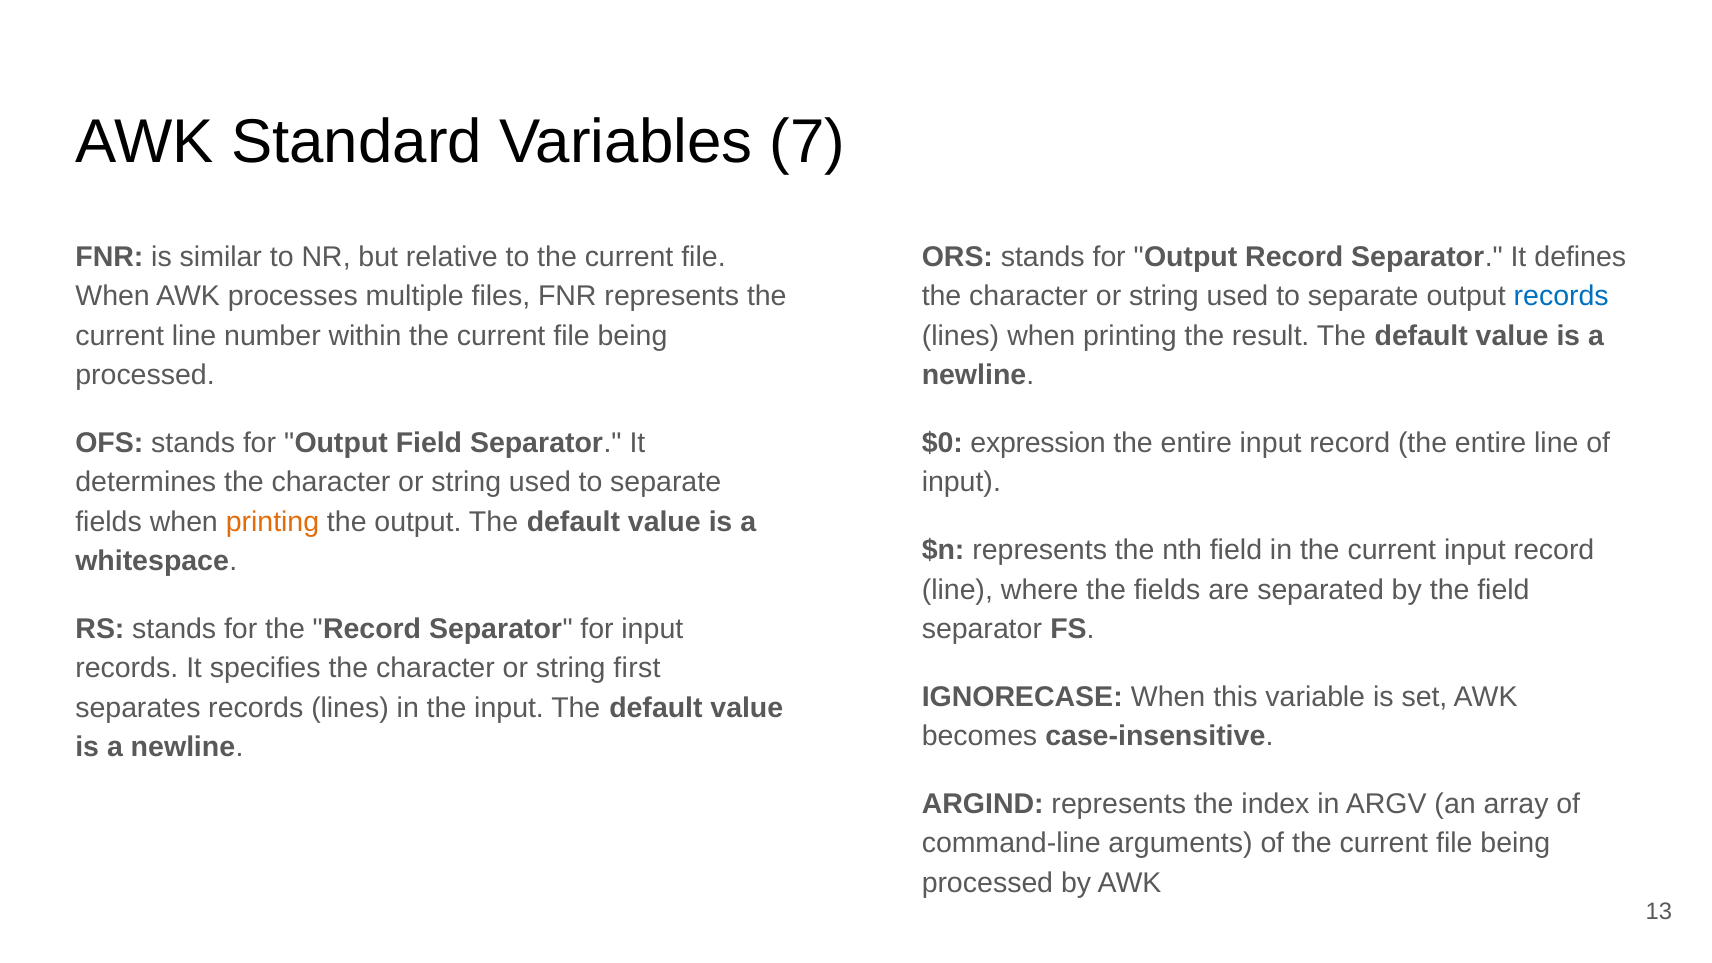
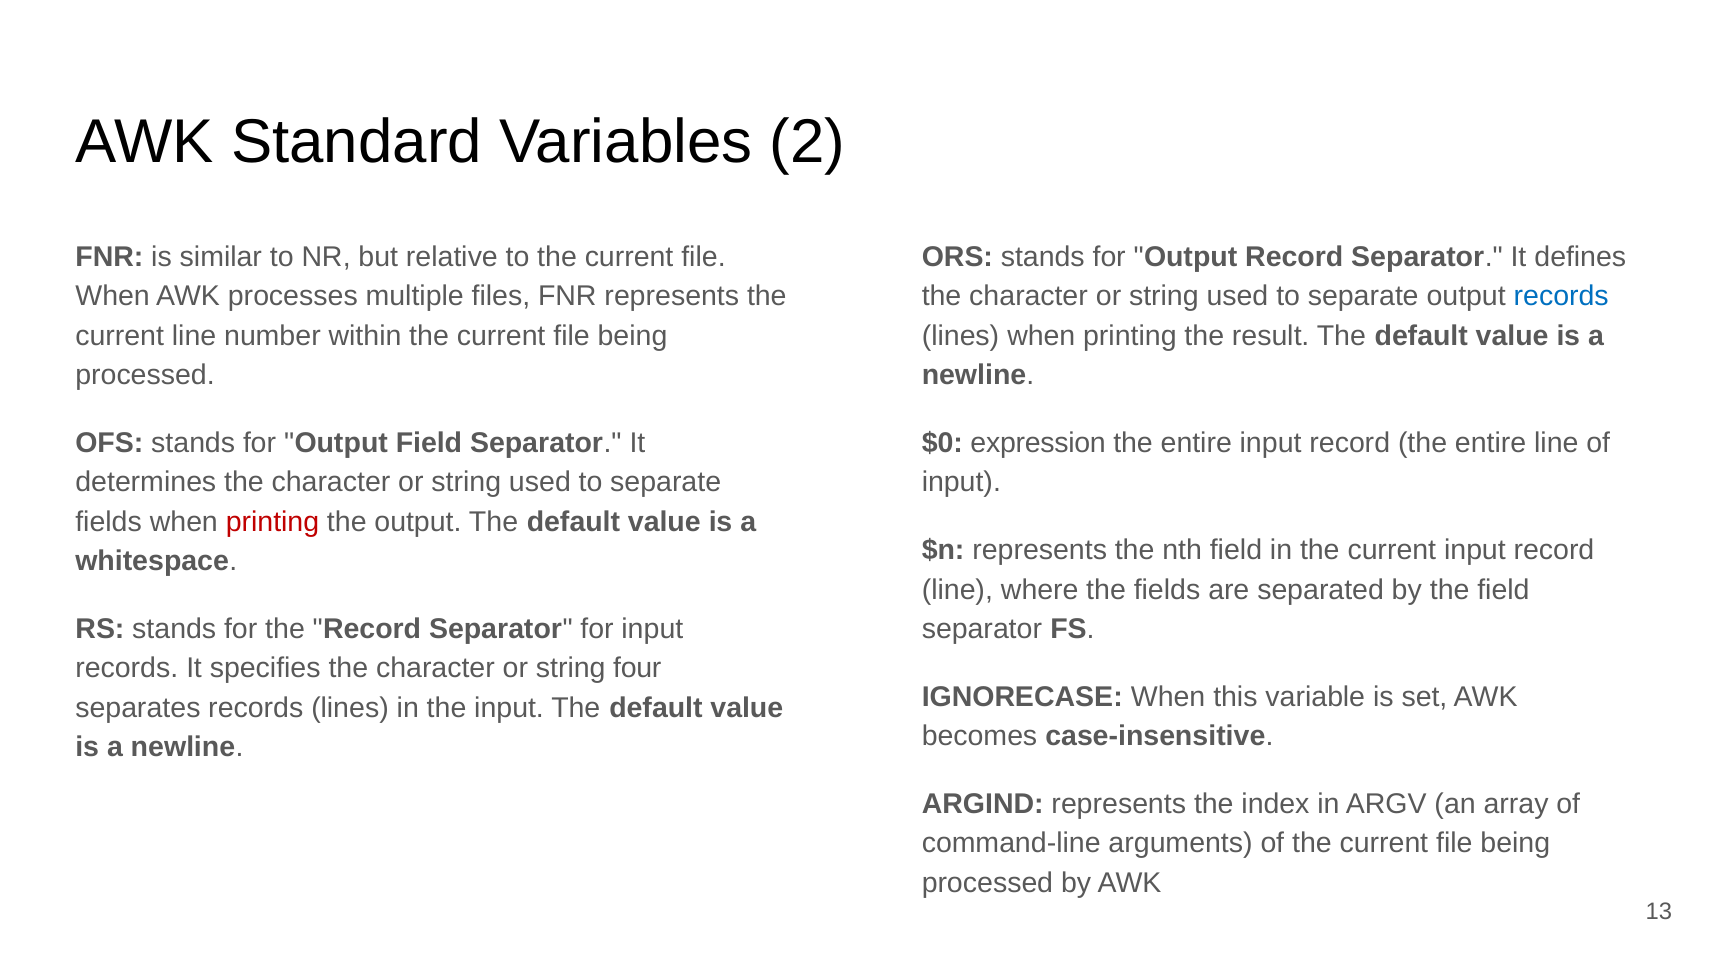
7: 7 -> 2
printing at (272, 522) colour: orange -> red
first: first -> four
